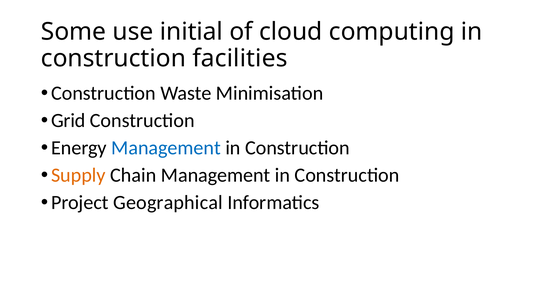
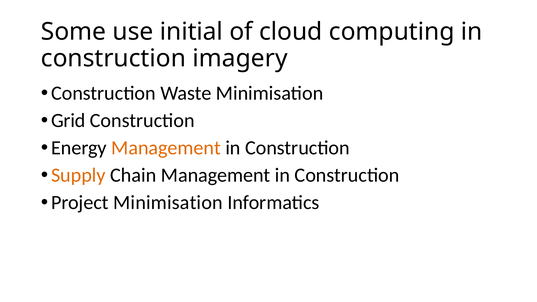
facilities: facilities -> imagery
Management at (166, 148) colour: blue -> orange
Project Geographical: Geographical -> Minimisation
